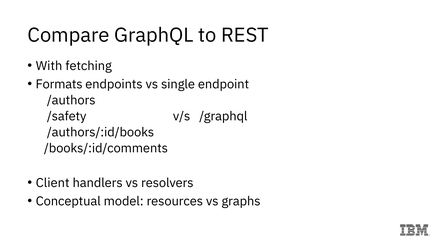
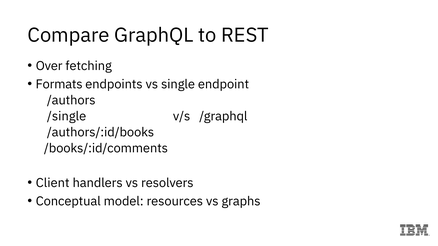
With: With -> Over
/safety: /safety -> /single
